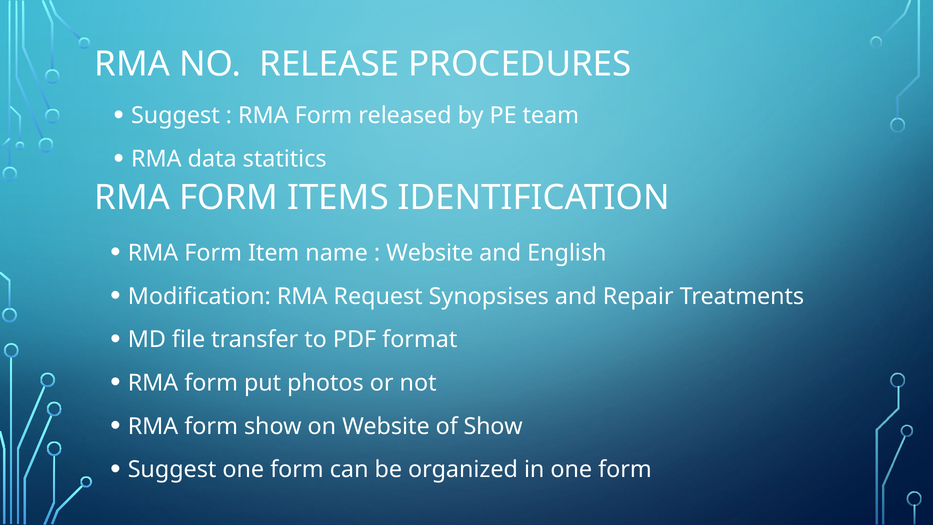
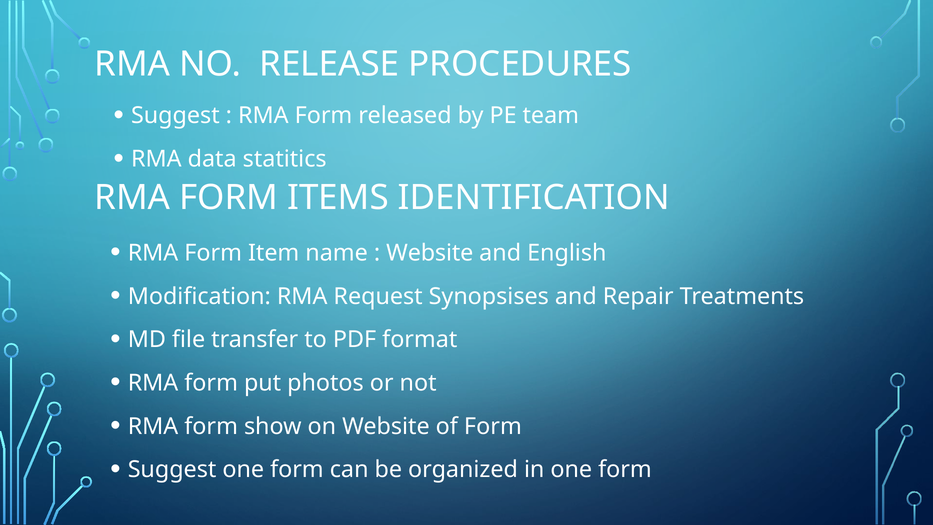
of Show: Show -> Form
